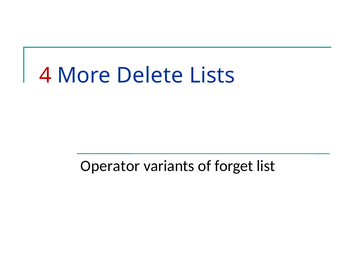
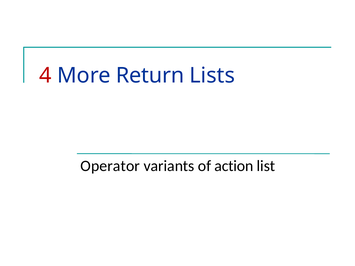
Delete: Delete -> Return
forget: forget -> action
